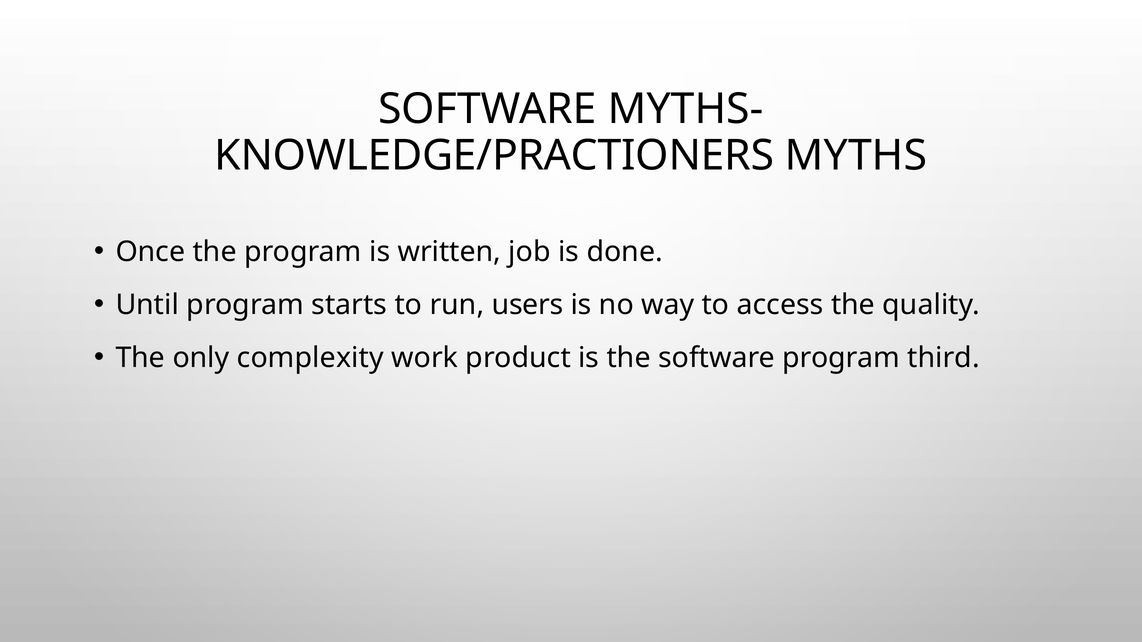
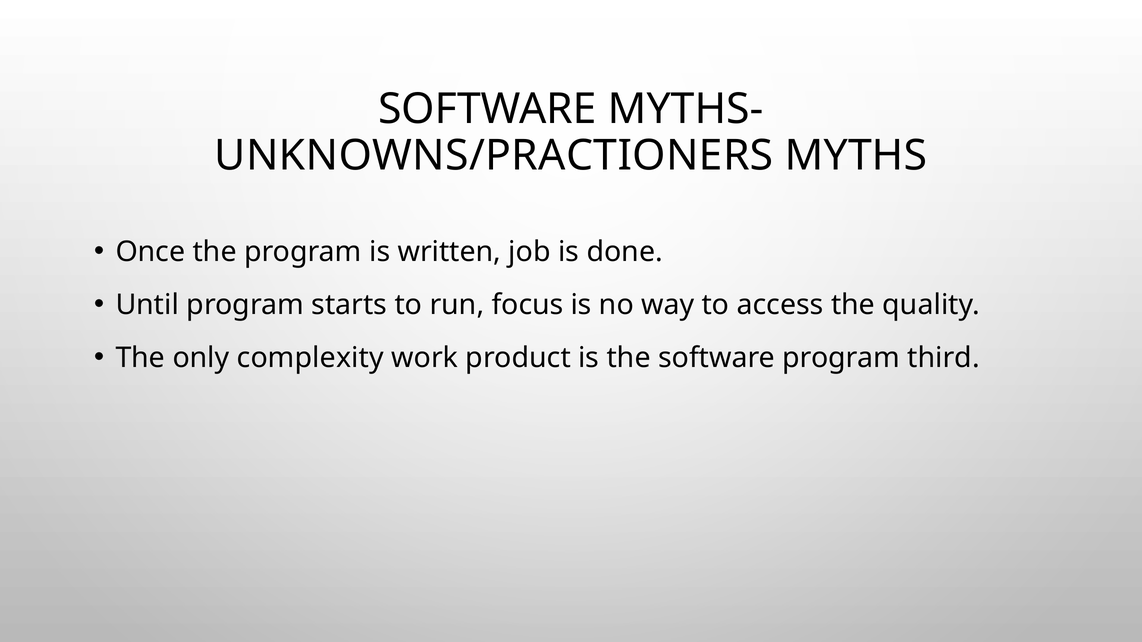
KNOWLEDGE/PRACTIONERS: KNOWLEDGE/PRACTIONERS -> UNKNOWNS/PRACTIONERS
users: users -> focus
